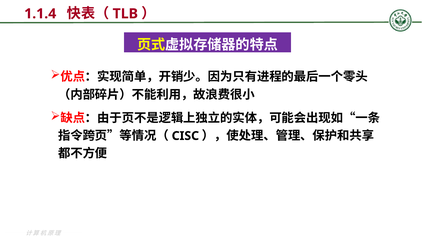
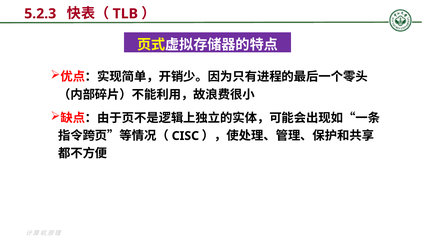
1.1.4: 1.1.4 -> 5.2.3
